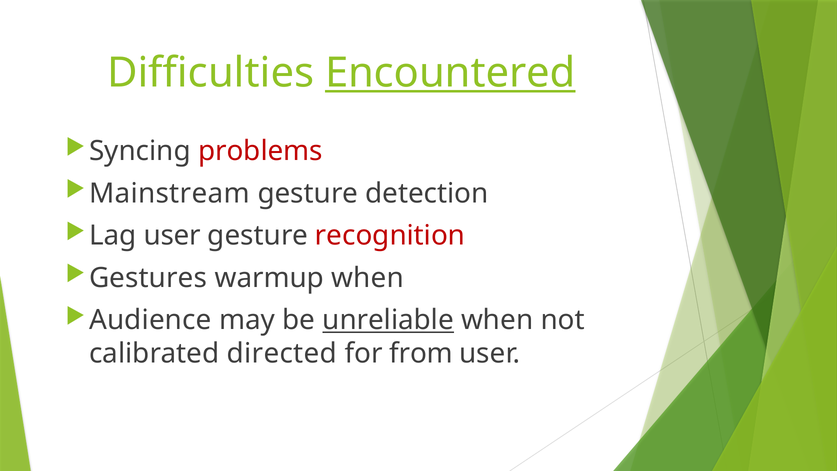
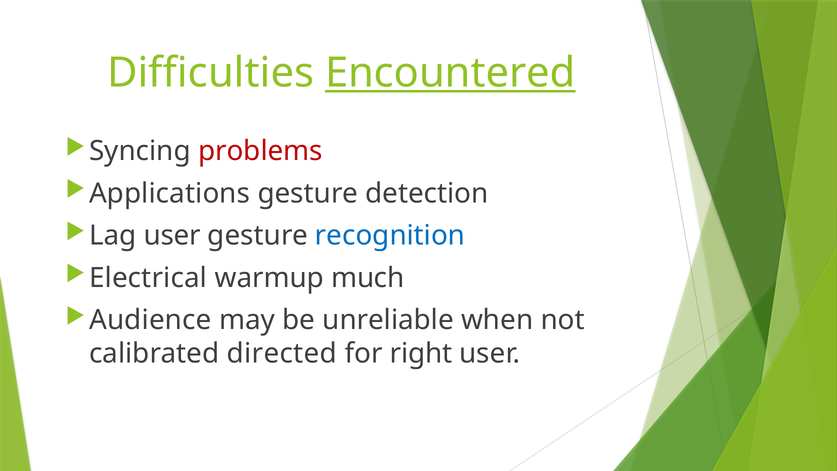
Mainstream: Mainstream -> Applications
recognition colour: red -> blue
Gestures: Gestures -> Electrical
warmup when: when -> much
unreliable underline: present -> none
from: from -> right
